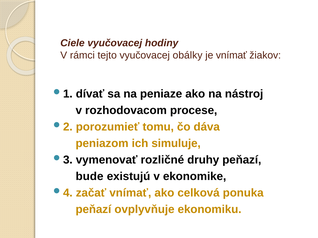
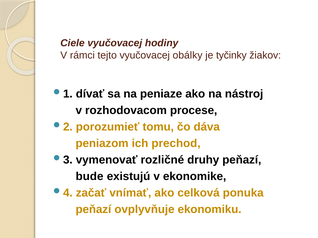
je vnímať: vnímať -> tyčinky
simuluje: simuluje -> prechod
